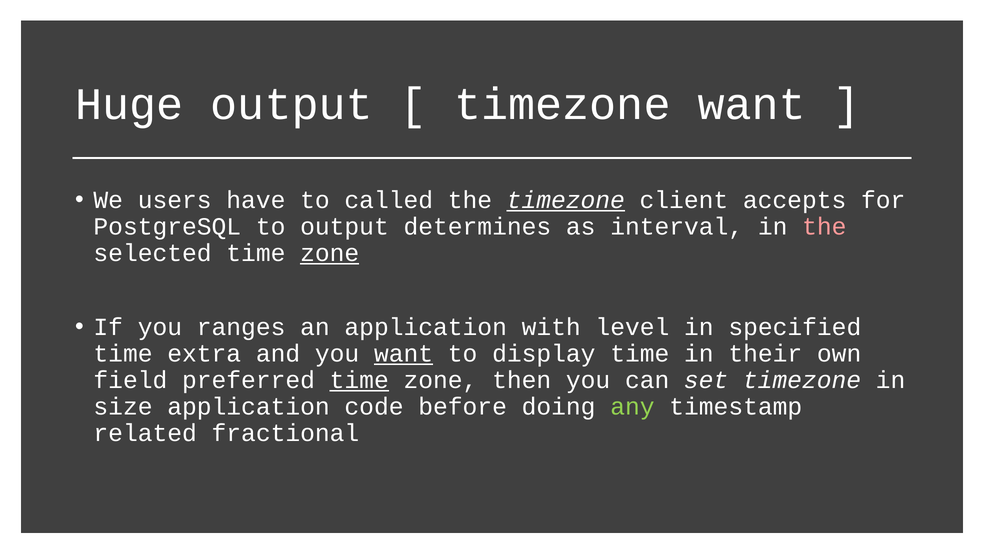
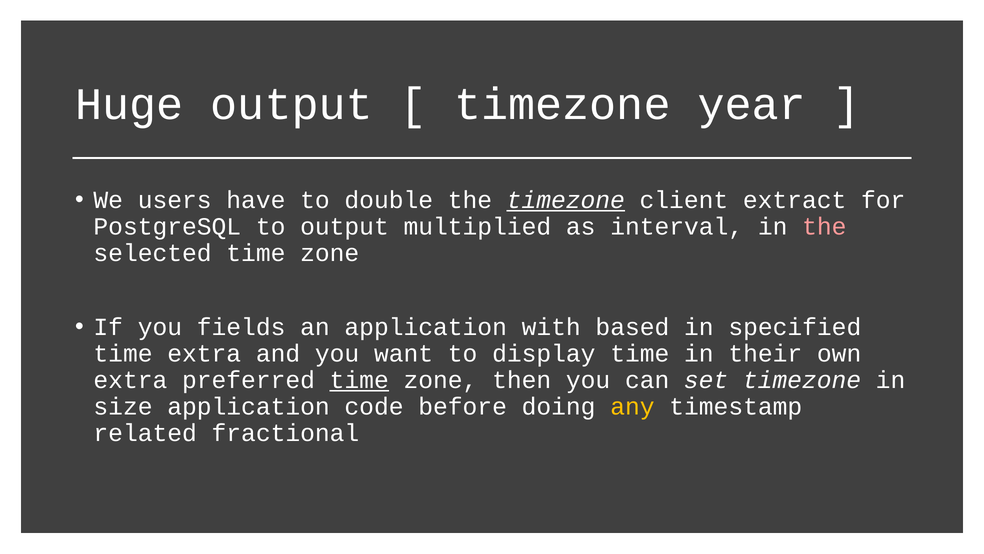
timezone want: want -> year
called: called -> double
accepts: accepts -> extract
determines: determines -> multiplied
zone at (330, 253) underline: present -> none
ranges: ranges -> fields
level: level -> based
want at (404, 353) underline: present -> none
field at (130, 380): field -> extra
any colour: light green -> yellow
